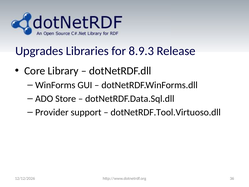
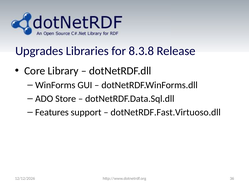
8.9.3: 8.9.3 -> 8.3.8
Provider: Provider -> Features
dotNetRDF.Tool.Virtuoso.dll: dotNetRDF.Tool.Virtuoso.dll -> dotNetRDF.Fast.Virtuoso.dll
